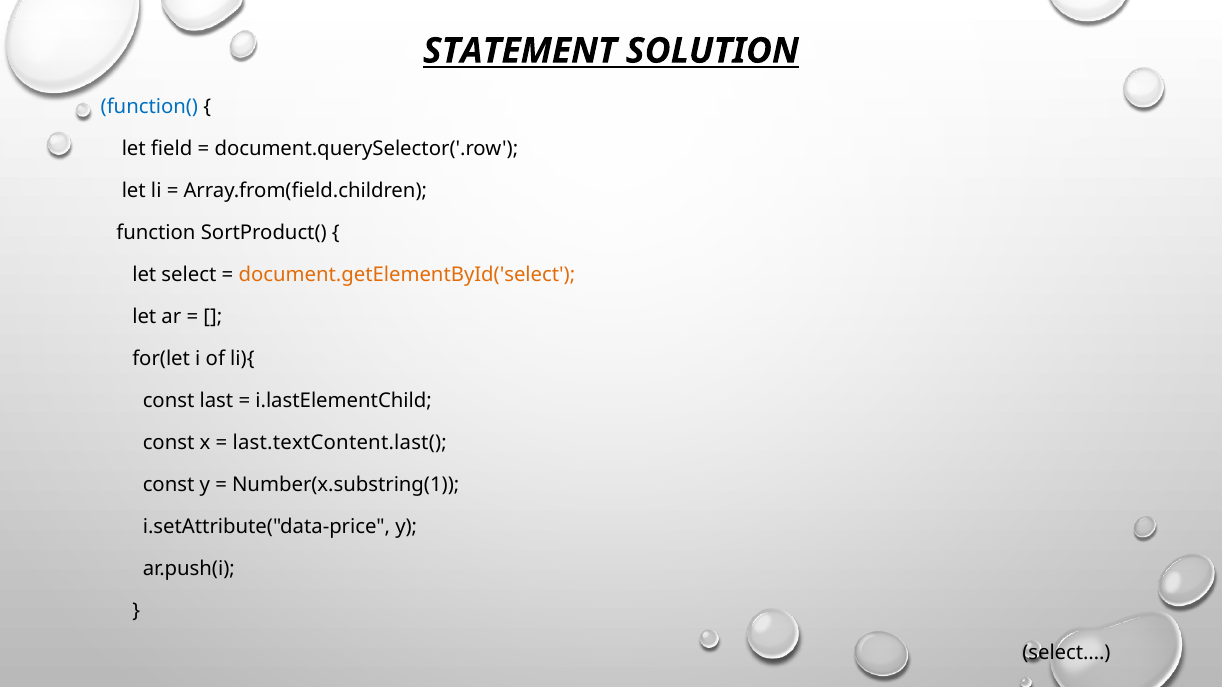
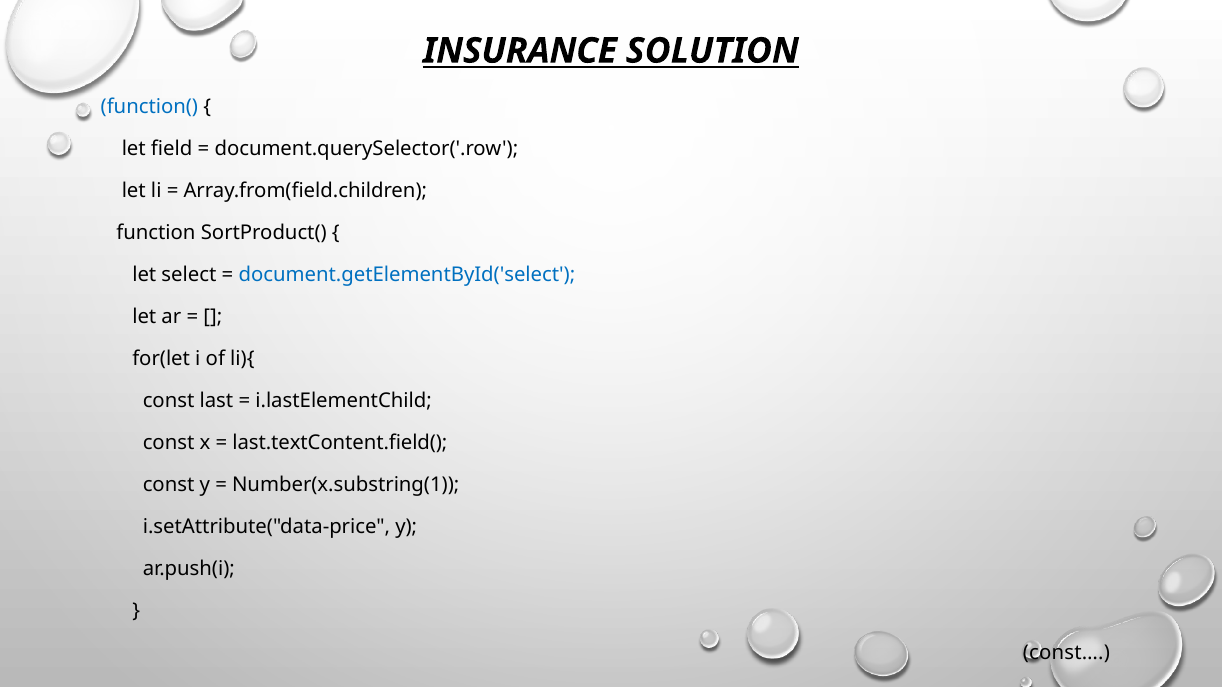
STATEMENT: STATEMENT -> INSURANCE
document.getElementById('select colour: orange -> blue
last.textContent.last(: last.textContent.last( -> last.textContent.field(
select…: select… -> const…
